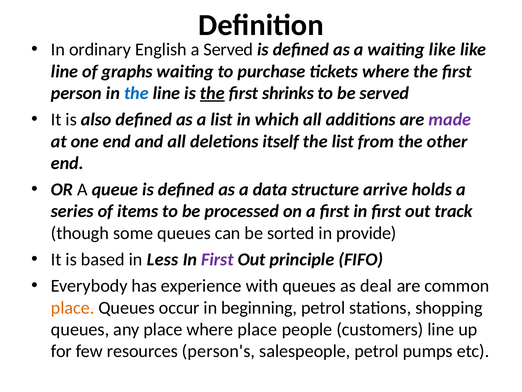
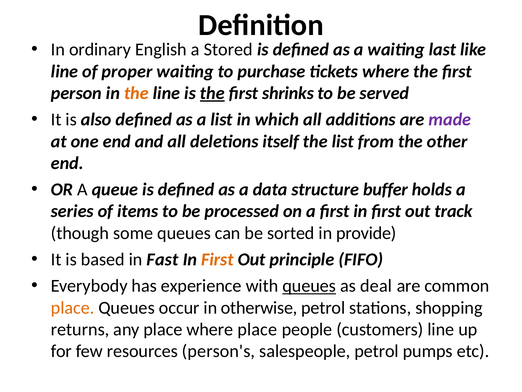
a Served: Served -> Stored
waiting like: like -> last
graphs: graphs -> proper
the at (136, 93) colour: blue -> orange
arrive: arrive -> buffer
Less: Less -> Fast
First at (217, 259) colour: purple -> orange
queues at (309, 286) underline: none -> present
beginning: beginning -> otherwise
queues at (80, 329): queues -> returns
